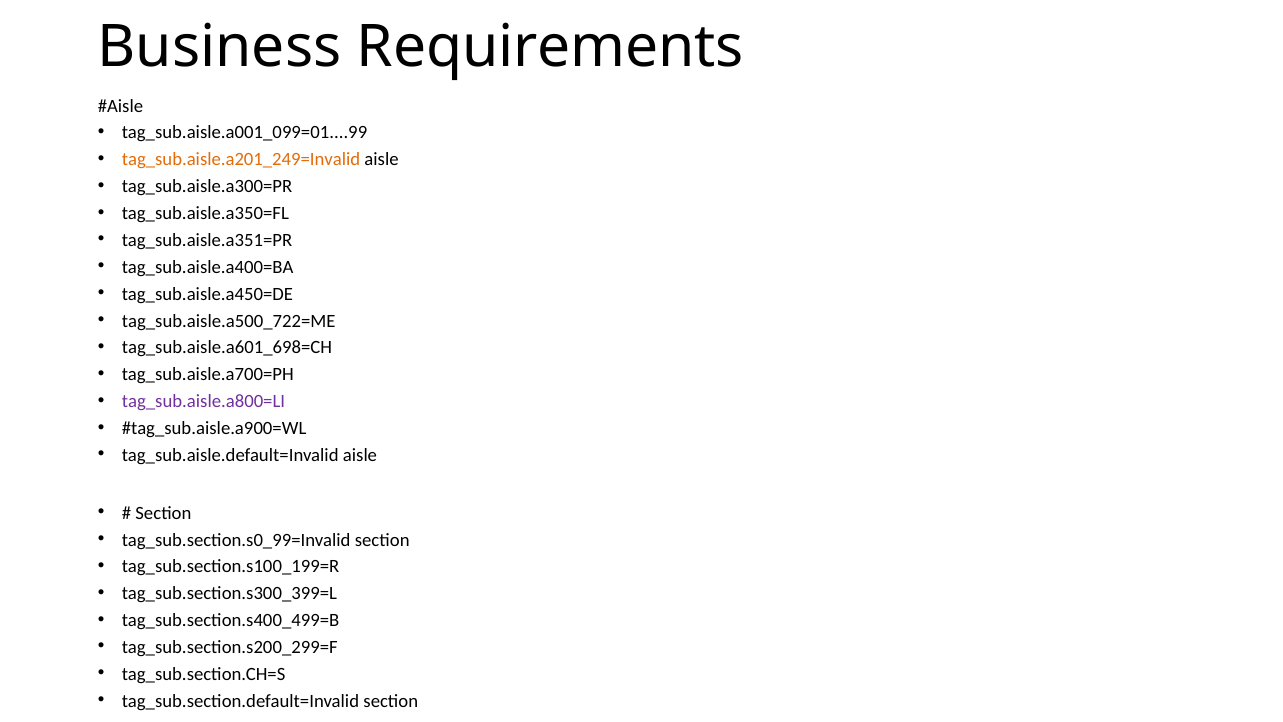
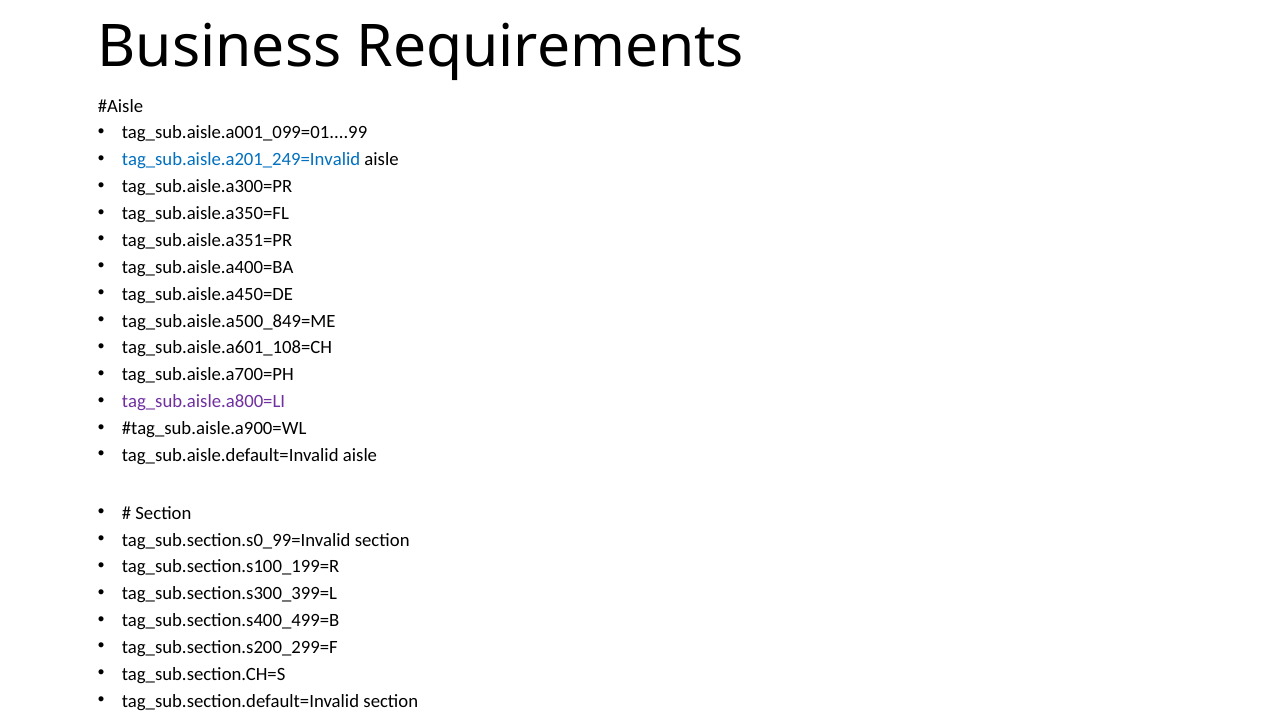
tag_sub.aisle.a201_249=Invalid colour: orange -> blue
tag_sub.aisle.a500_722=ME: tag_sub.aisle.a500_722=ME -> tag_sub.aisle.a500_849=ME
tag_sub.aisle.a601_698=CH: tag_sub.aisle.a601_698=CH -> tag_sub.aisle.a601_108=CH
